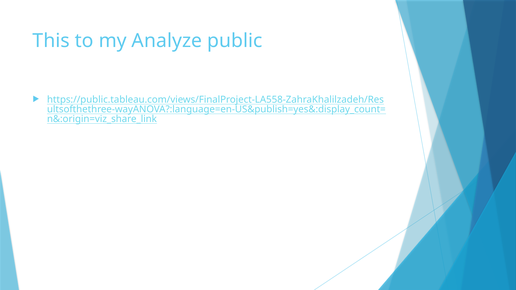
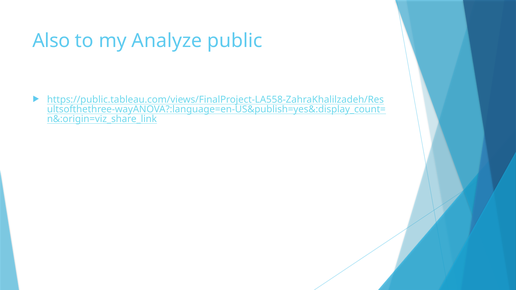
This: This -> Also
